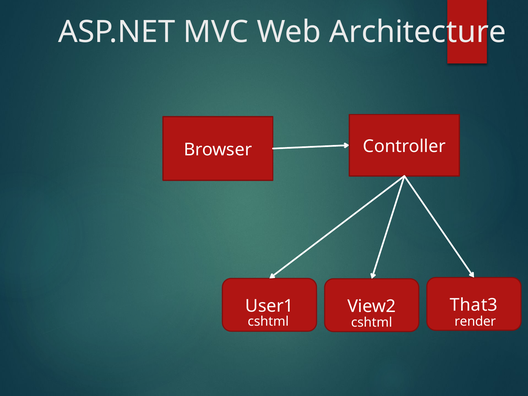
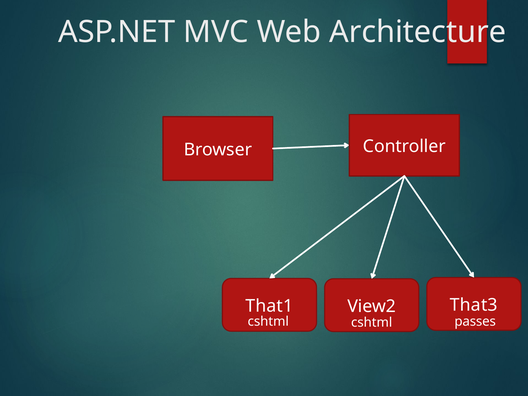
User1: User1 -> That1
render: render -> passes
